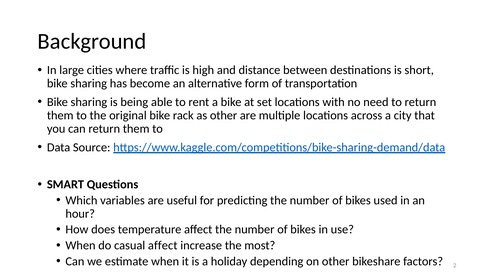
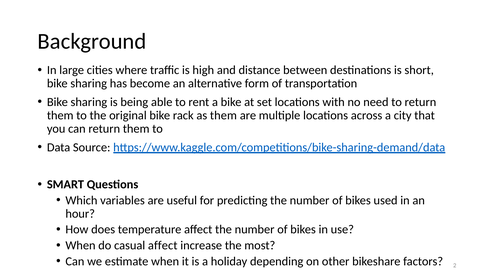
as other: other -> them
